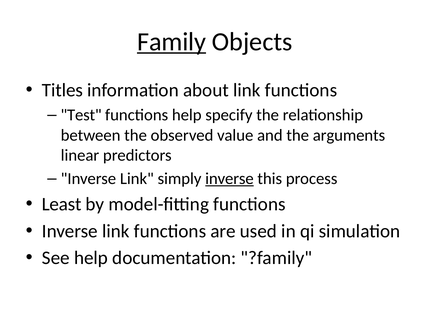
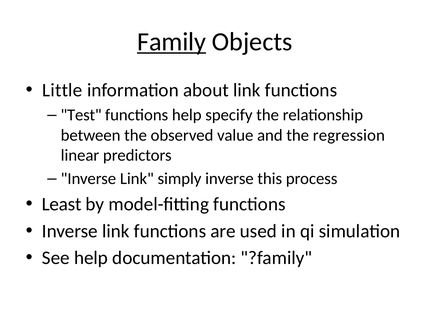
Titles: Titles -> Little
arguments: arguments -> regression
inverse at (229, 178) underline: present -> none
